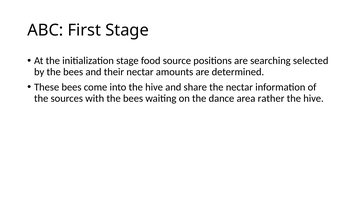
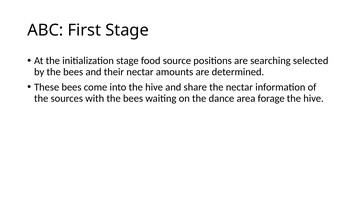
rather: rather -> forage
